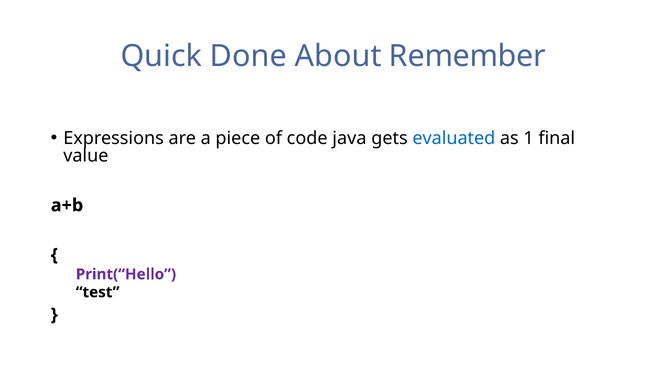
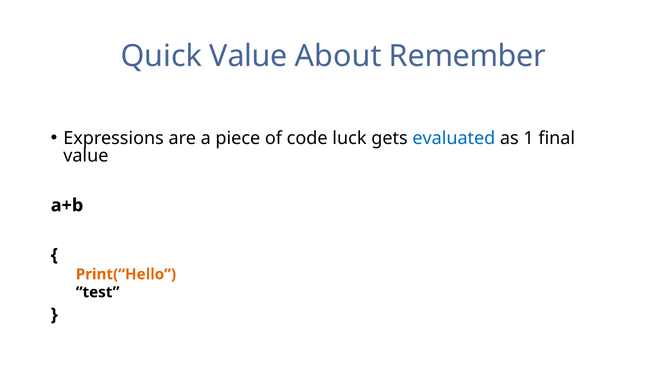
Quick Done: Done -> Value
java: java -> luck
Print(“Hello colour: purple -> orange
